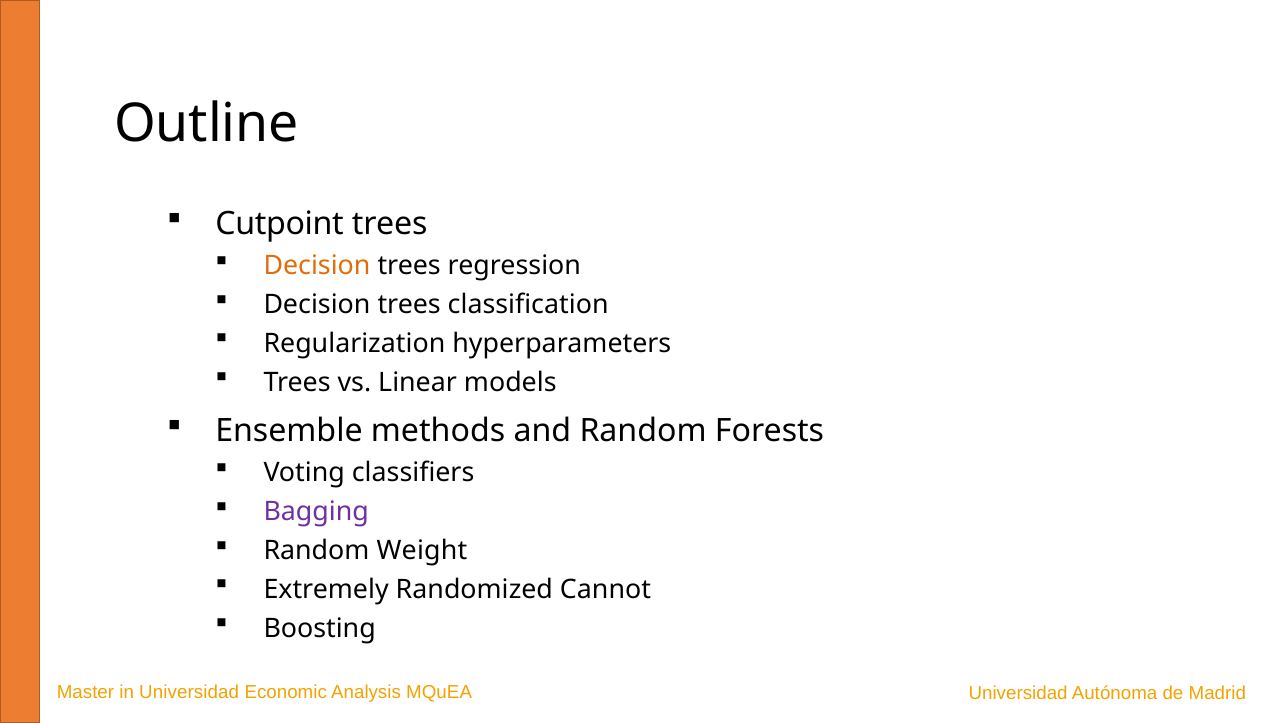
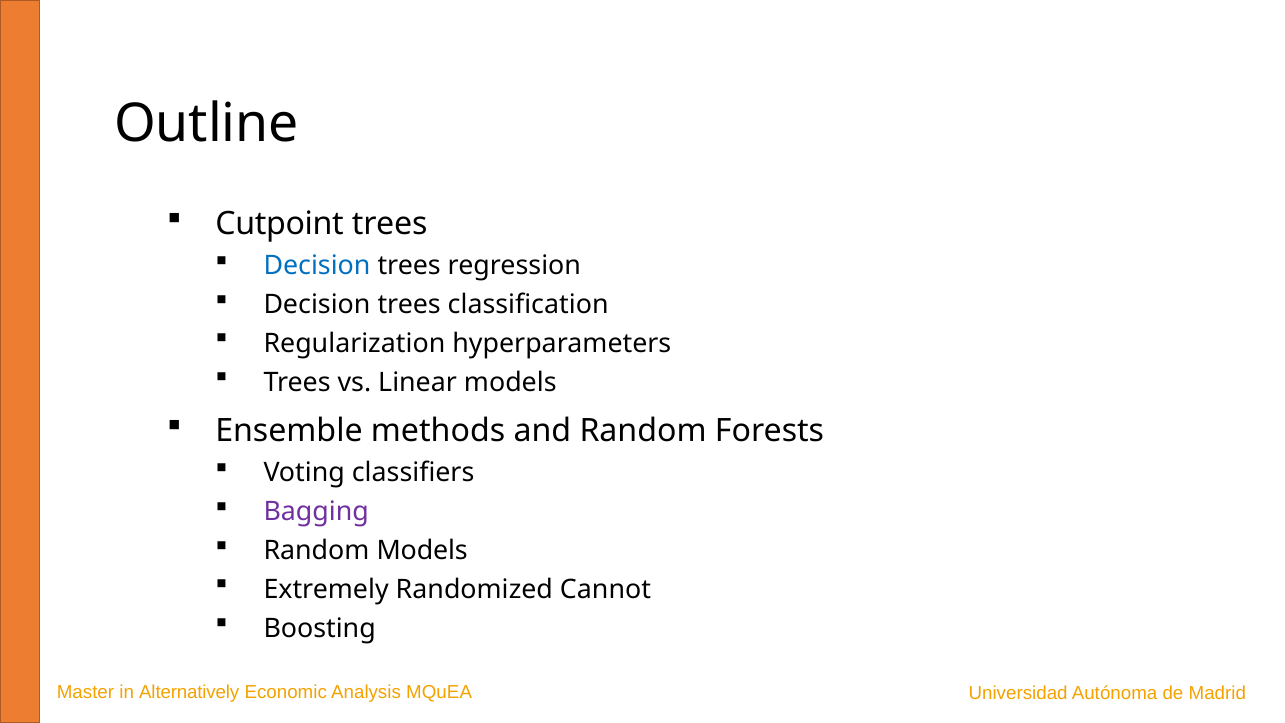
Decision at (317, 266) colour: orange -> blue
Random Weight: Weight -> Models
in Universidad: Universidad -> Alternatively
